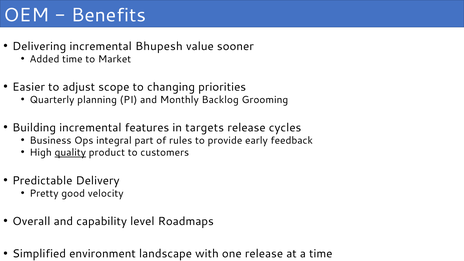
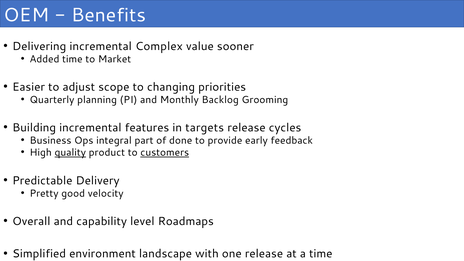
Bhupesh: Bhupesh -> Complex
rules: rules -> done
customers underline: none -> present
